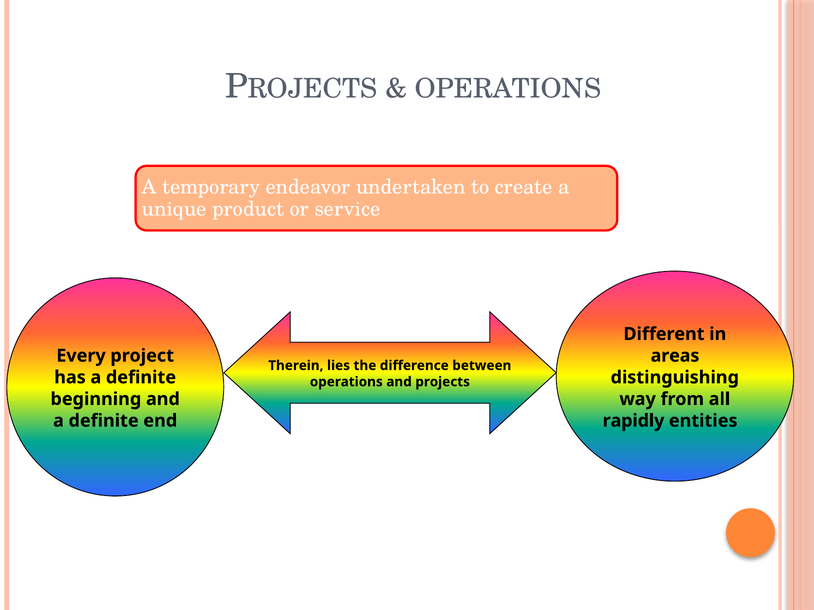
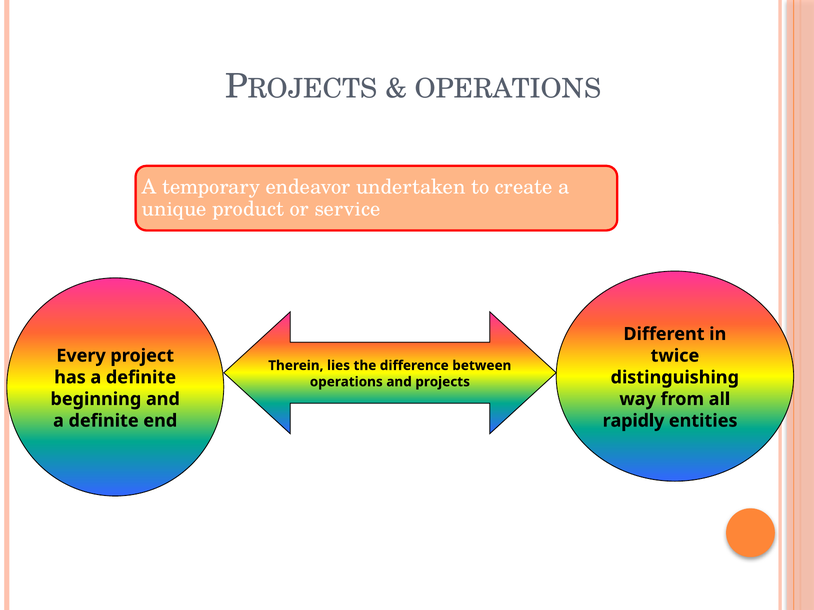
areas: areas -> twice
